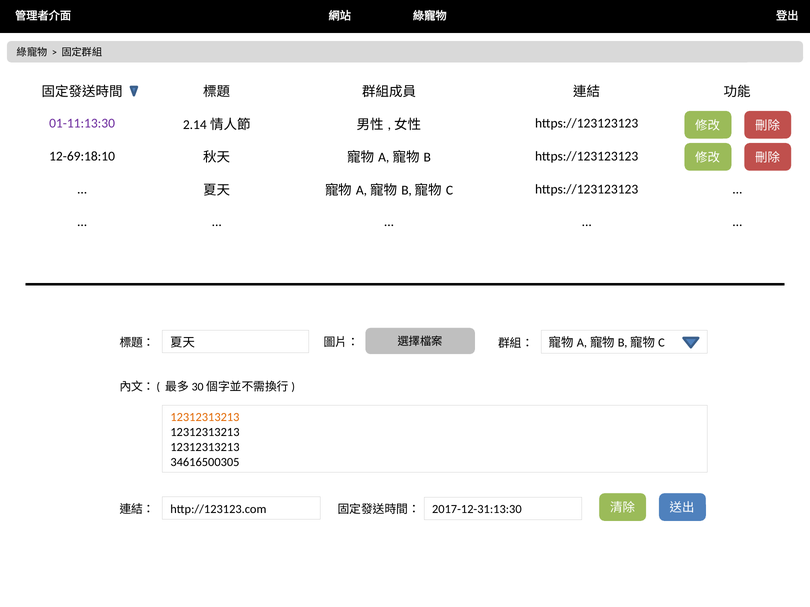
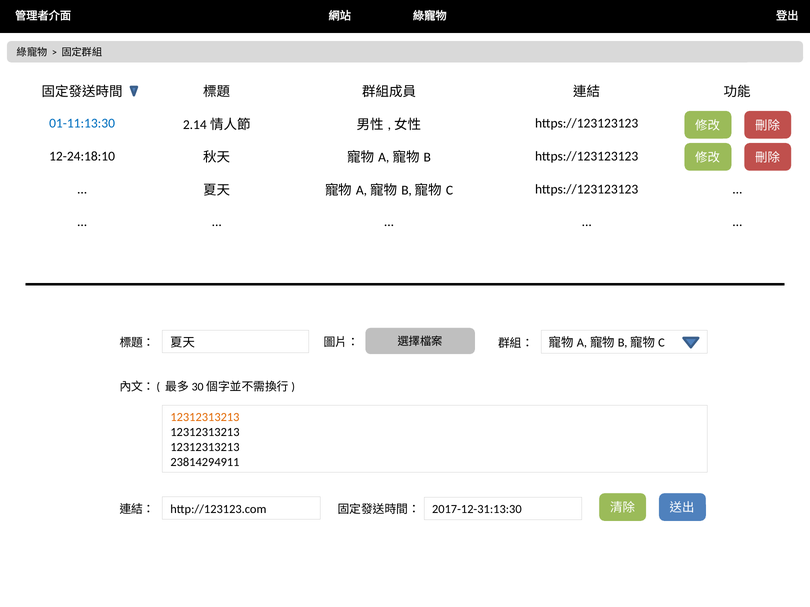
01-11:13:30 colour: purple -> blue
12-69:18:10: 12-69:18:10 -> 12-24:18:10
34616500305: 34616500305 -> 23814294911
